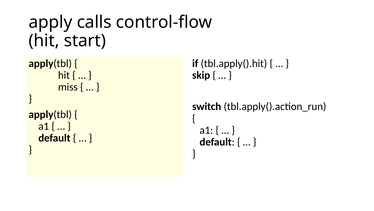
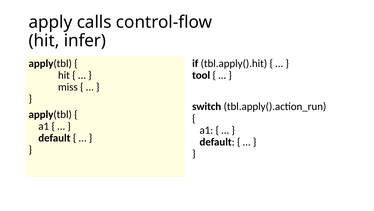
start: start -> infer
skip: skip -> tool
